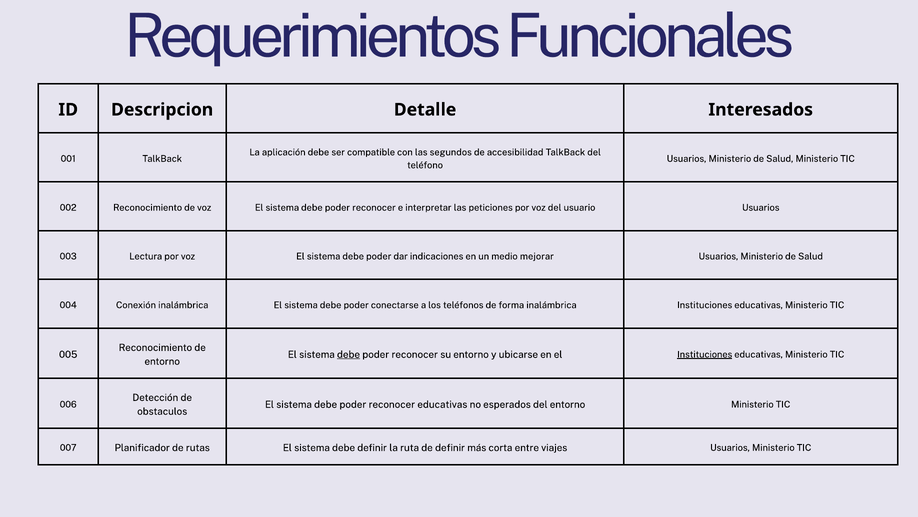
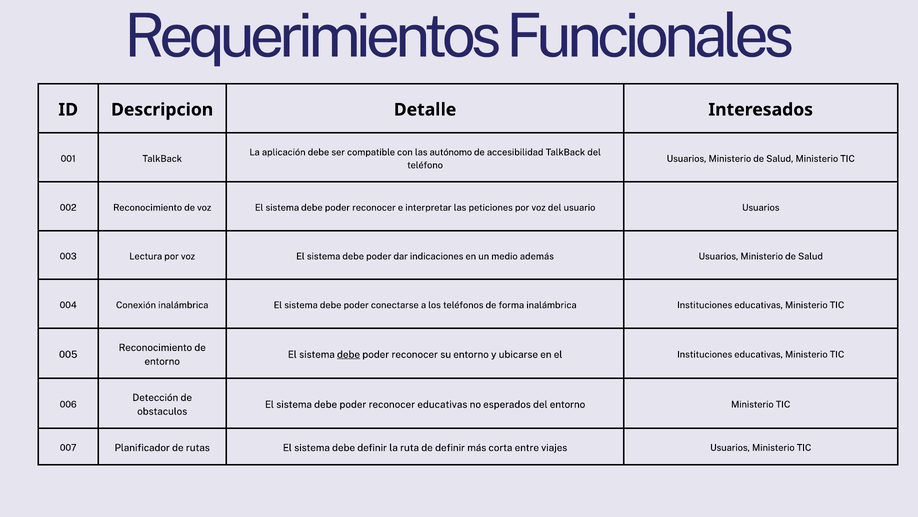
segundos: segundos -> autónomo
mejorar: mejorar -> además
Instituciones at (705, 354) underline: present -> none
